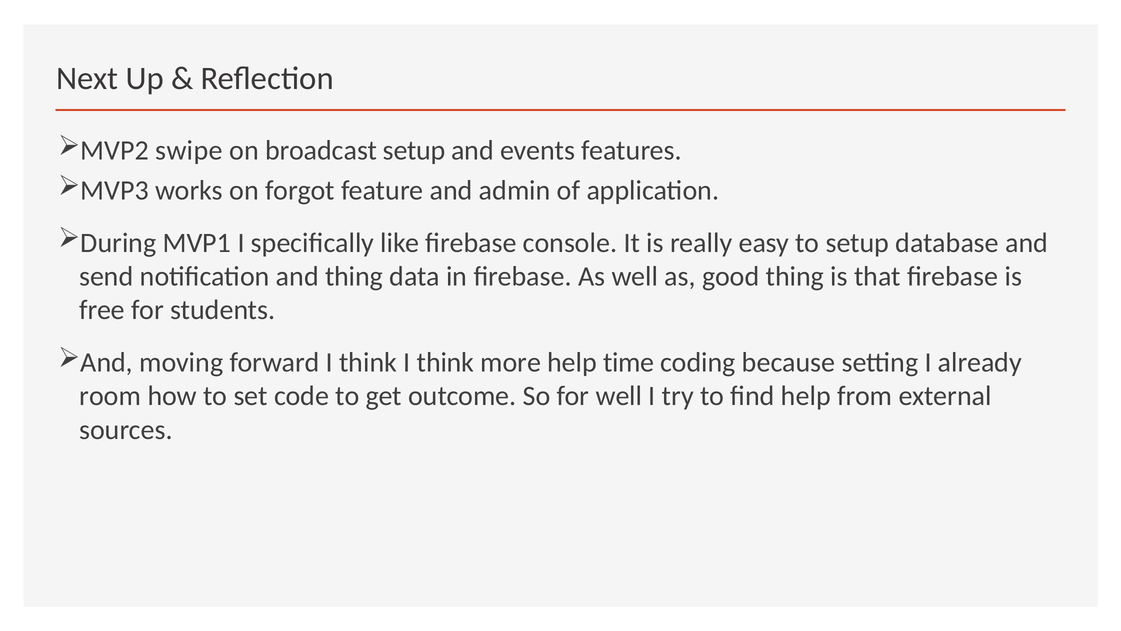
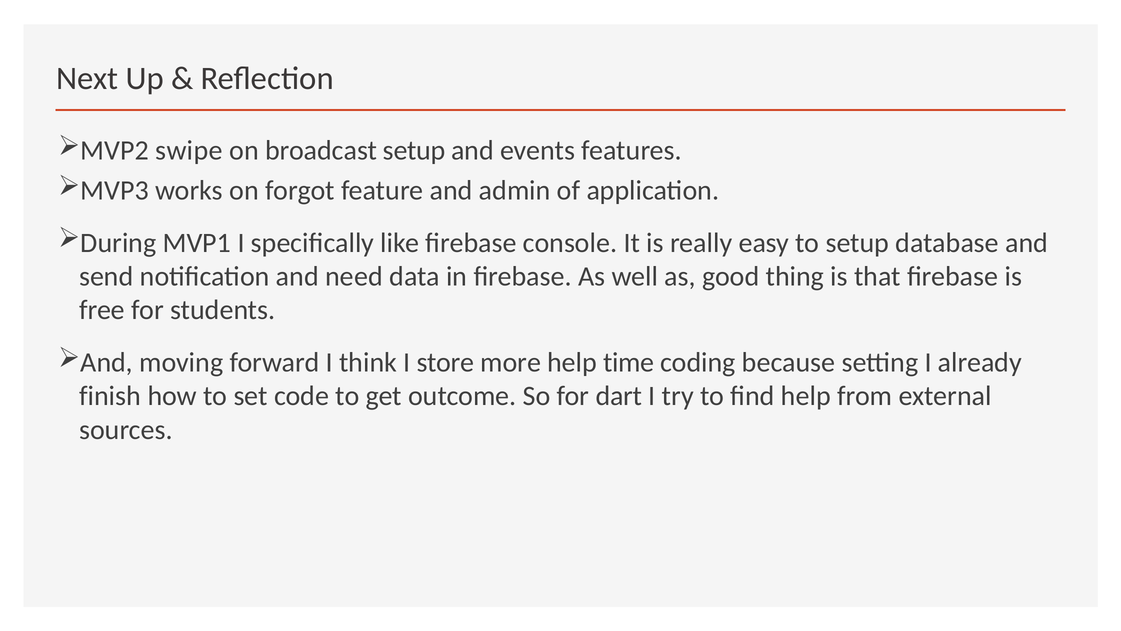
and thing: thing -> need
think I think: think -> store
room: room -> finish
for well: well -> dart
